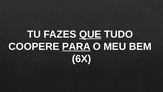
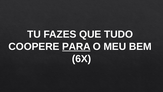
QUE underline: present -> none
